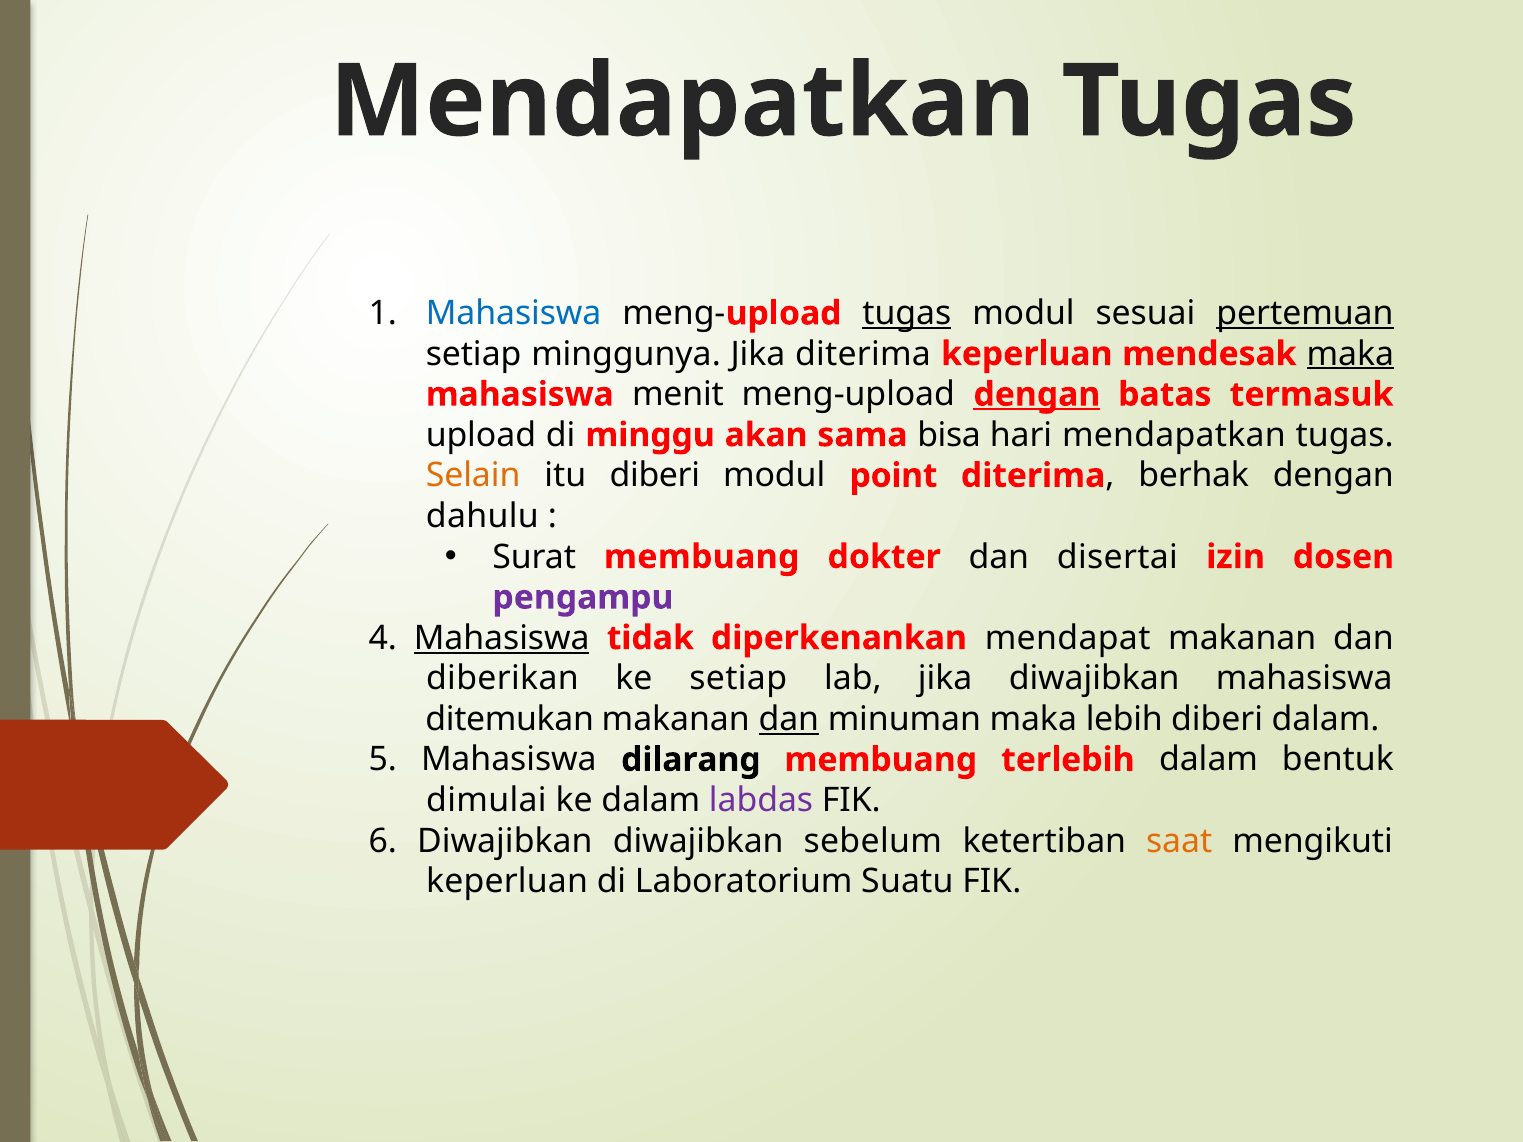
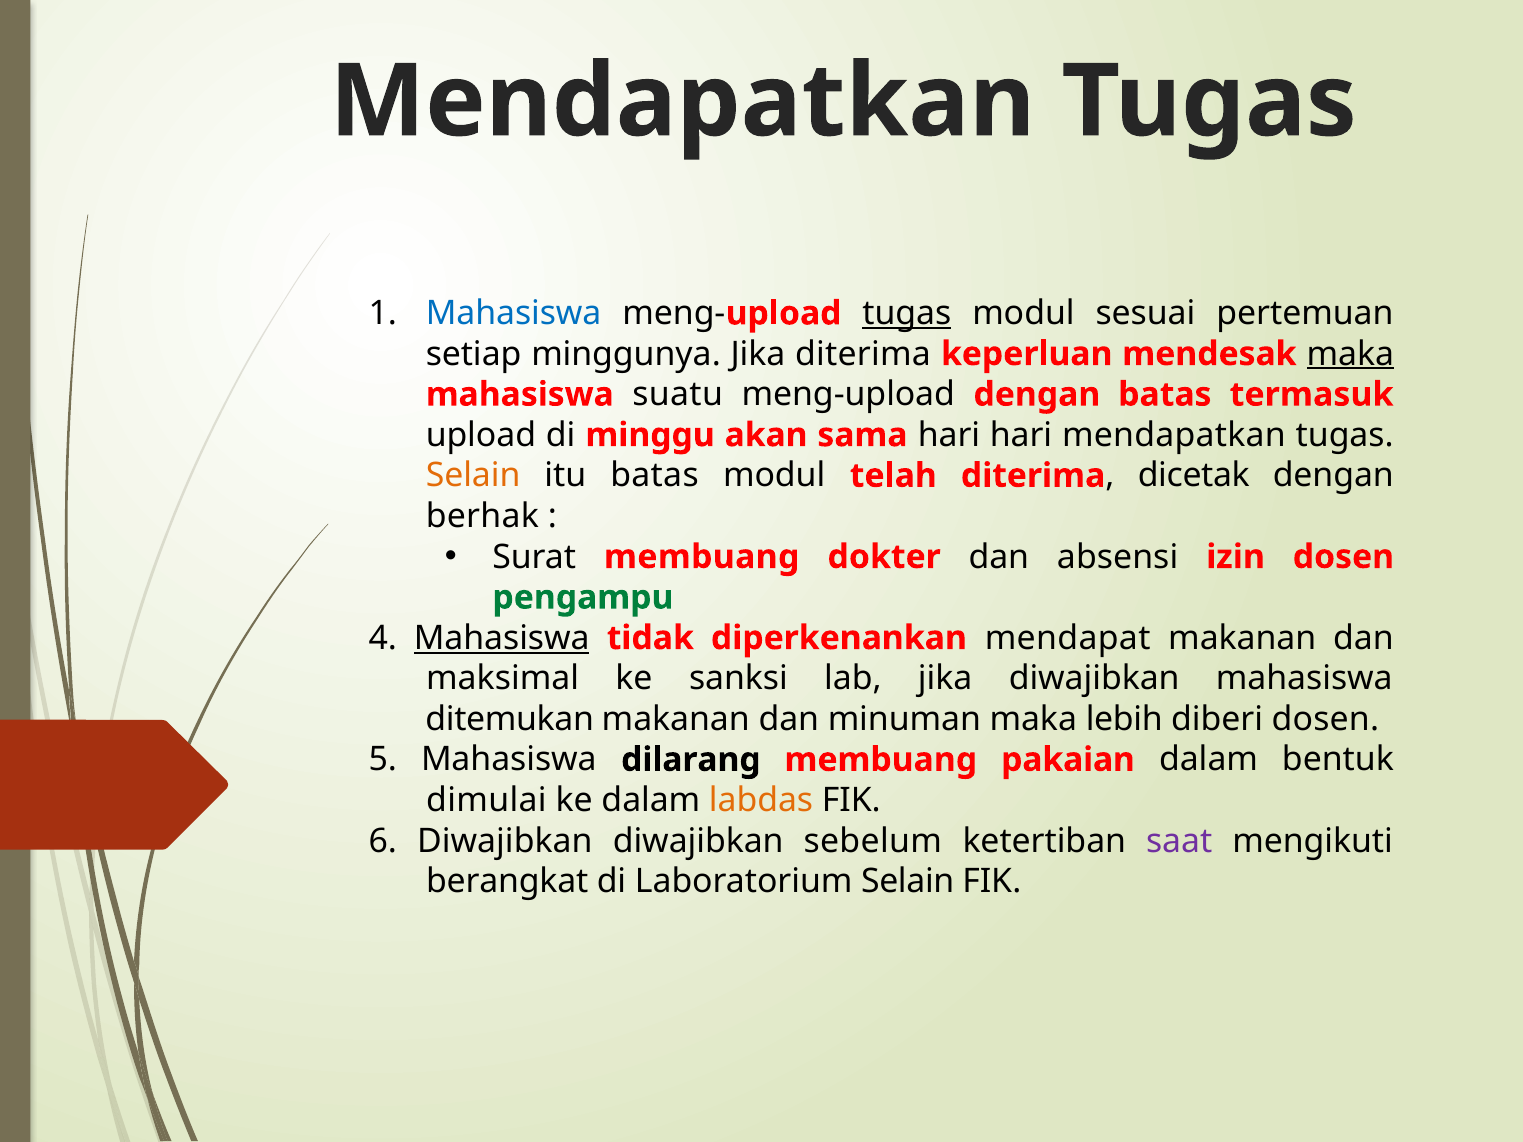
pertemuan underline: present -> none
menit: menit -> suatu
dengan at (1037, 395) underline: present -> none
sama bisa: bisa -> hari
itu diberi: diberi -> batas
point: point -> telah
berhak: berhak -> dicetak
dahulu: dahulu -> berhak
disertai: disertai -> absensi
pengampu colour: purple -> green
diberikan: diberikan -> maksimal
ke setiap: setiap -> sanksi
dan at (789, 719) underline: present -> none
diberi dalam: dalam -> dosen
terlebih: terlebih -> pakaian
labdas colour: purple -> orange
saat colour: orange -> purple
keperluan at (507, 882): keperluan -> berangkat
Laboratorium Suatu: Suatu -> Selain
